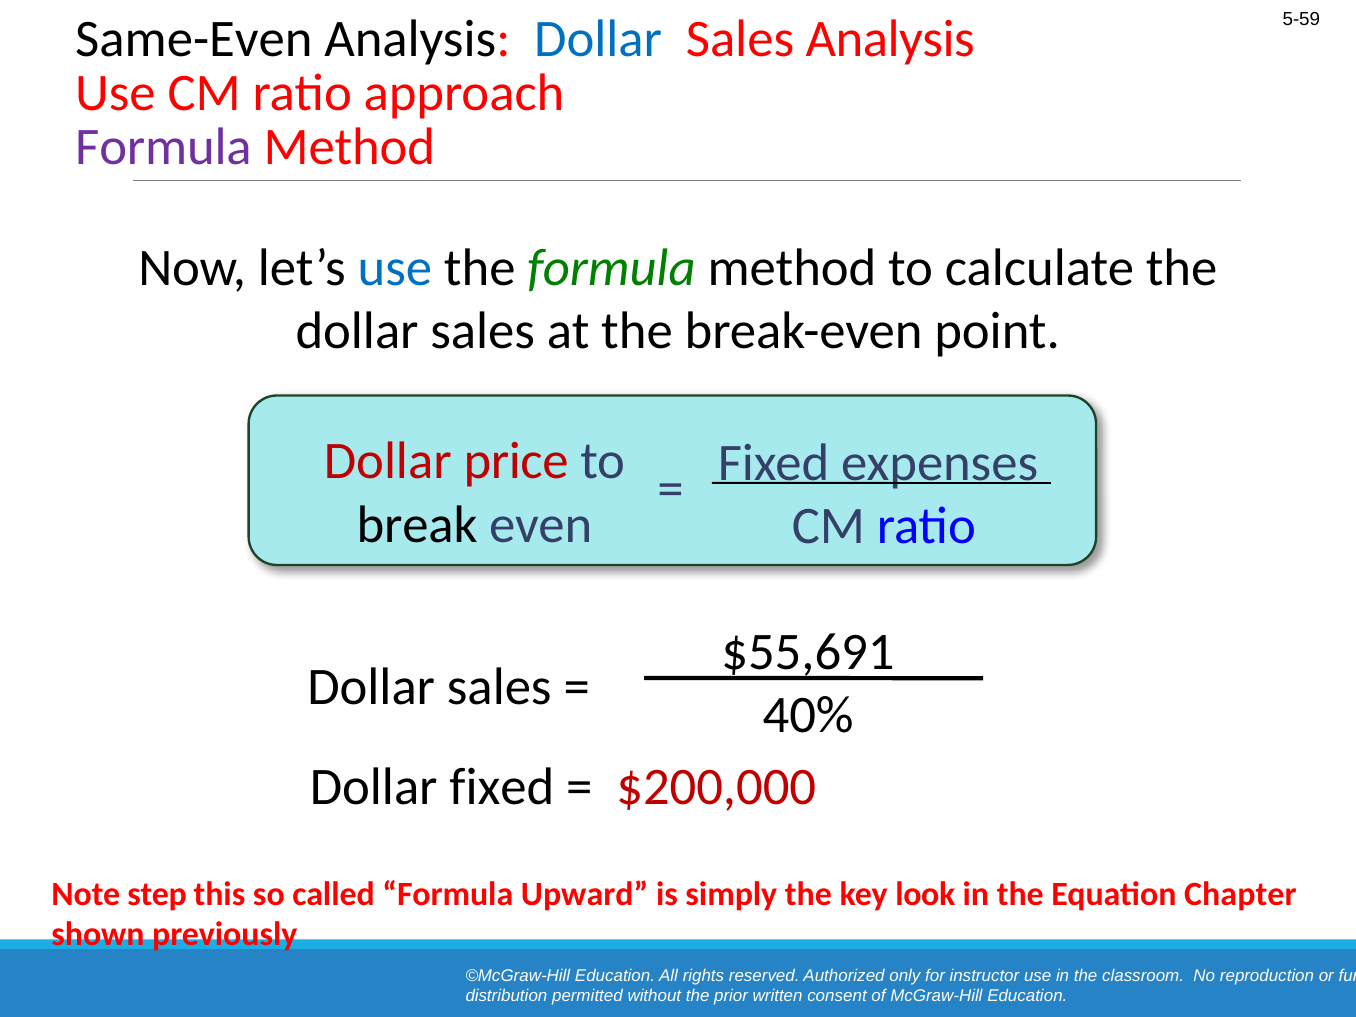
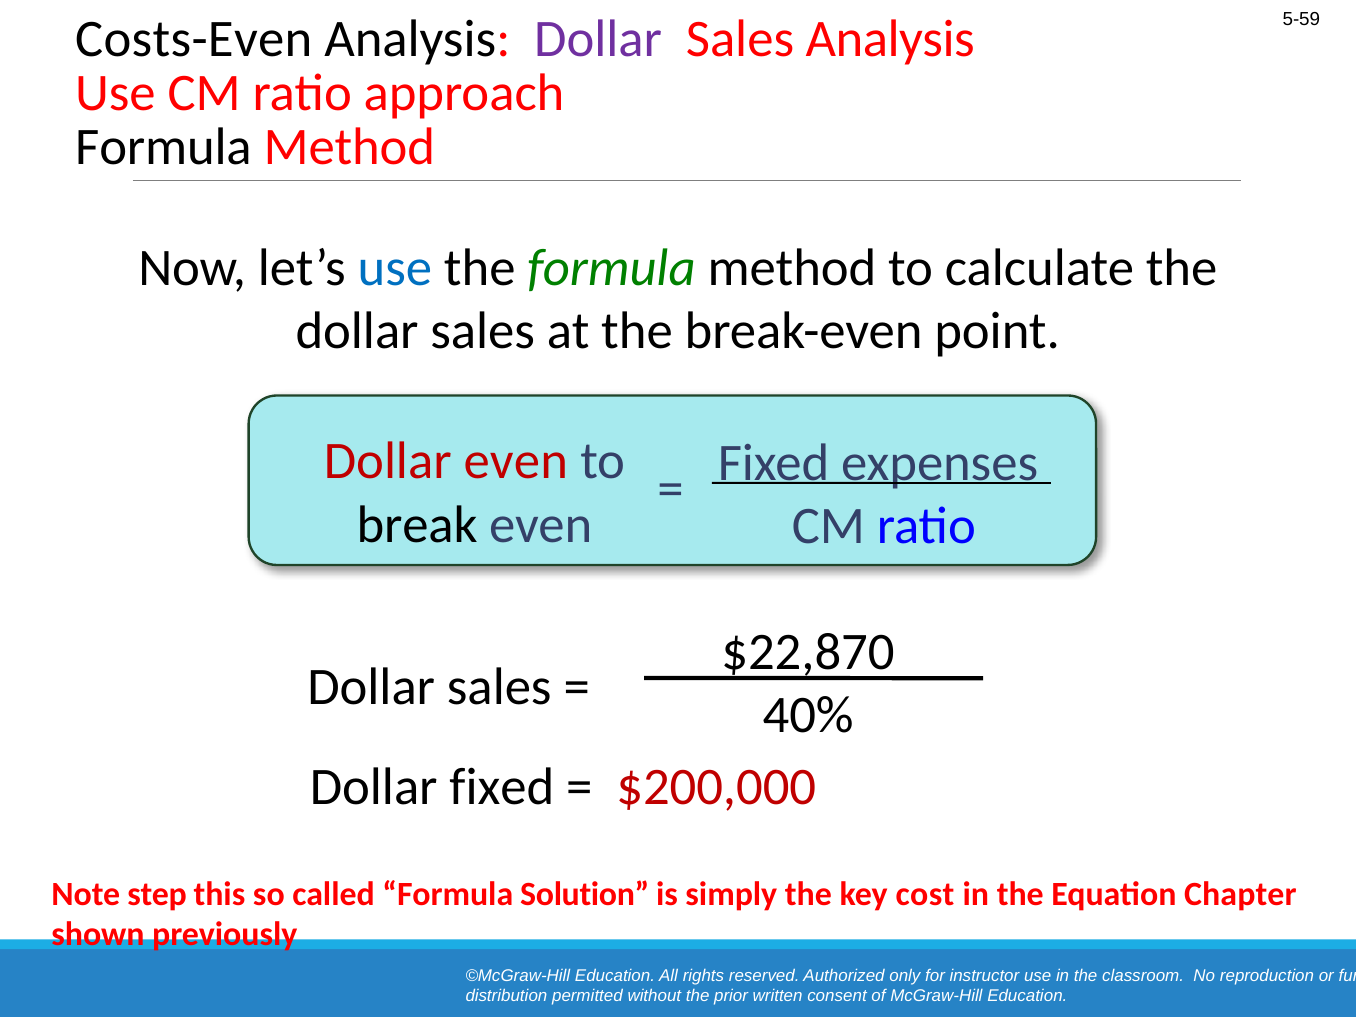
Same-Even: Same-Even -> Costs-Even
Dollar at (598, 39) colour: blue -> purple
Formula at (163, 147) colour: purple -> black
Dollar price: price -> even
$55,691: $55,691 -> $22,870
Upward: Upward -> Solution
look: look -> cost
